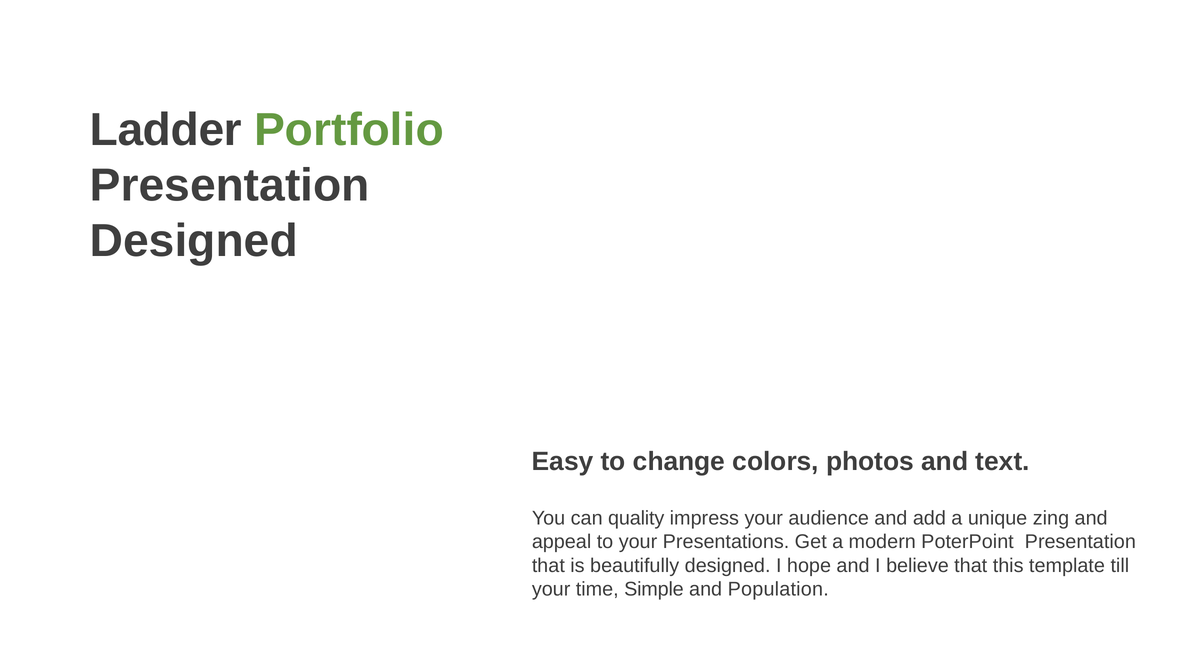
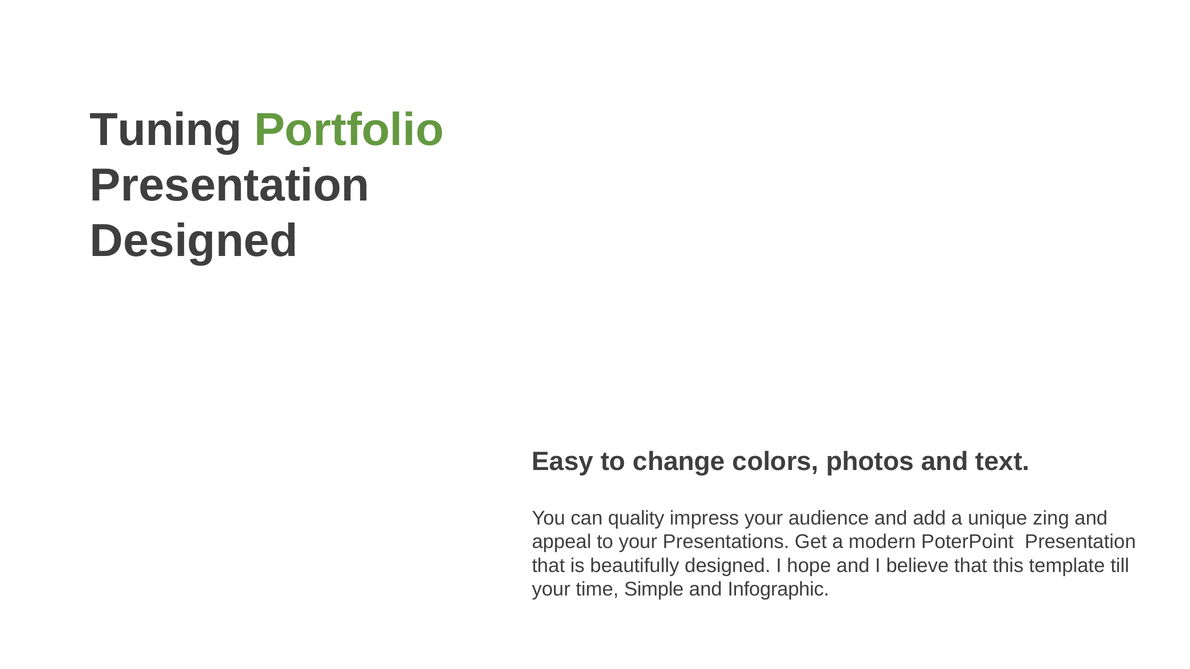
Ladder: Ladder -> Tuning
Population: Population -> Infographic
